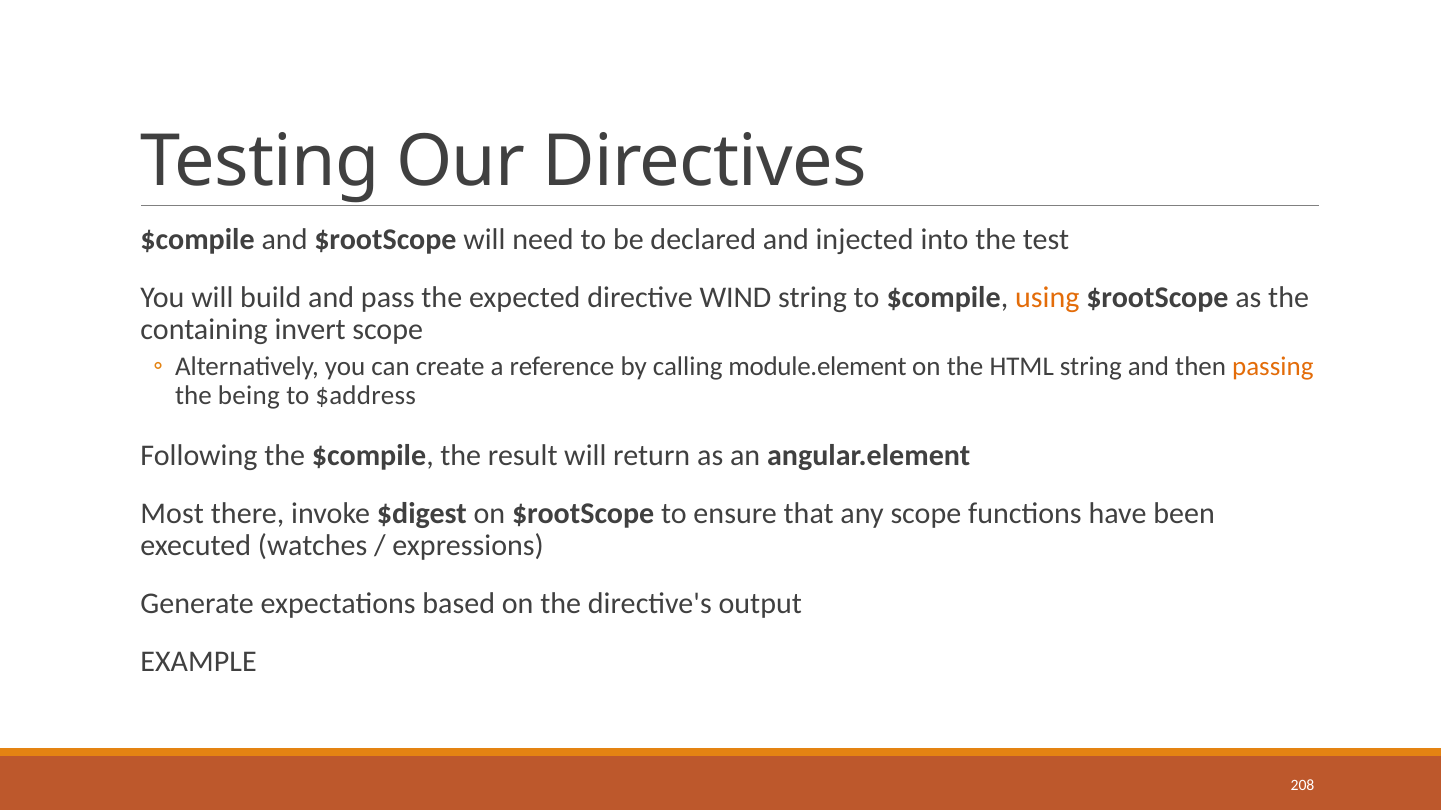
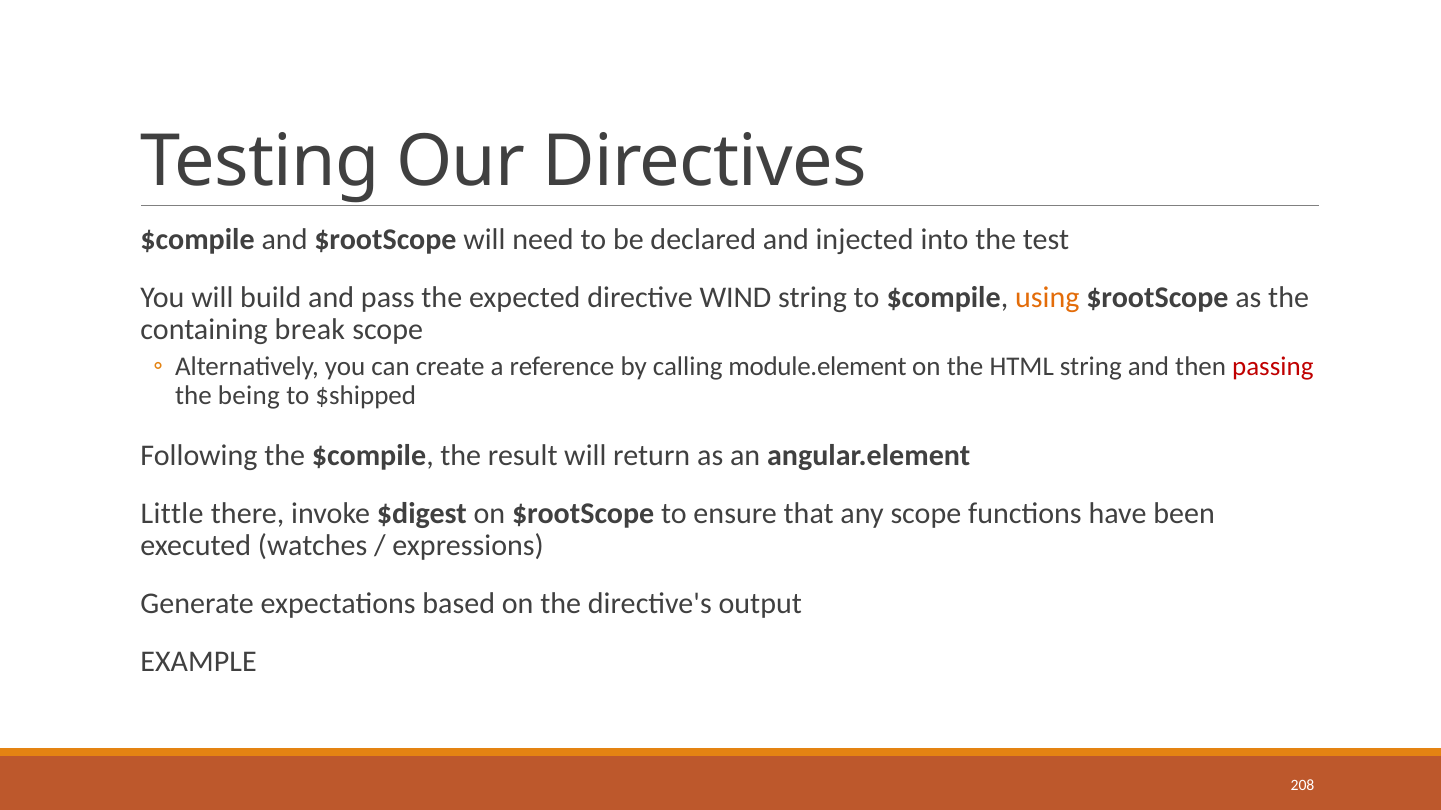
invert: invert -> break
passing colour: orange -> red
$address: $address -> $shipped
Most: Most -> Little
